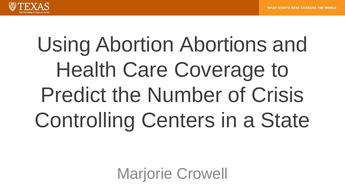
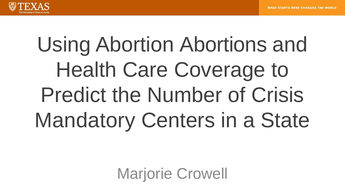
Controlling: Controlling -> Mandatory
